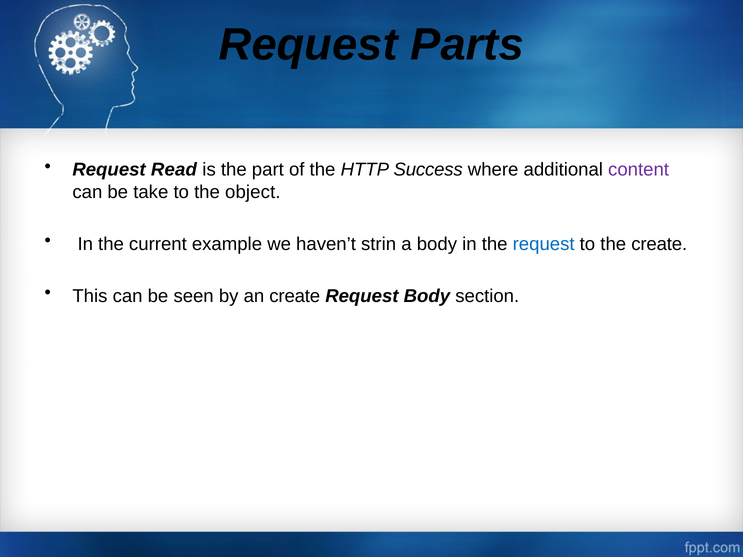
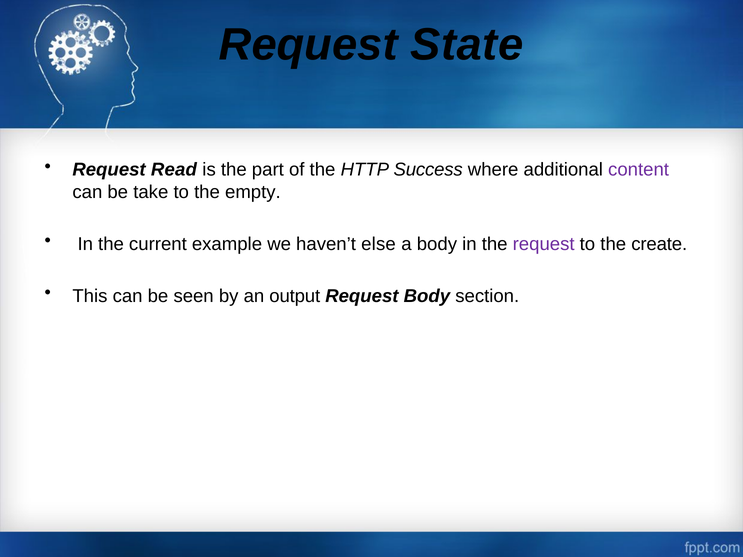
Parts: Parts -> State
object: object -> empty
strin: strin -> else
request at (544, 244) colour: blue -> purple
an create: create -> output
